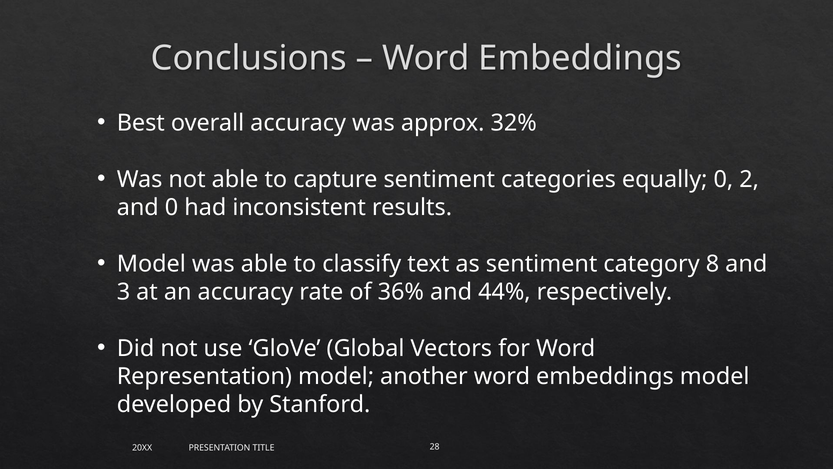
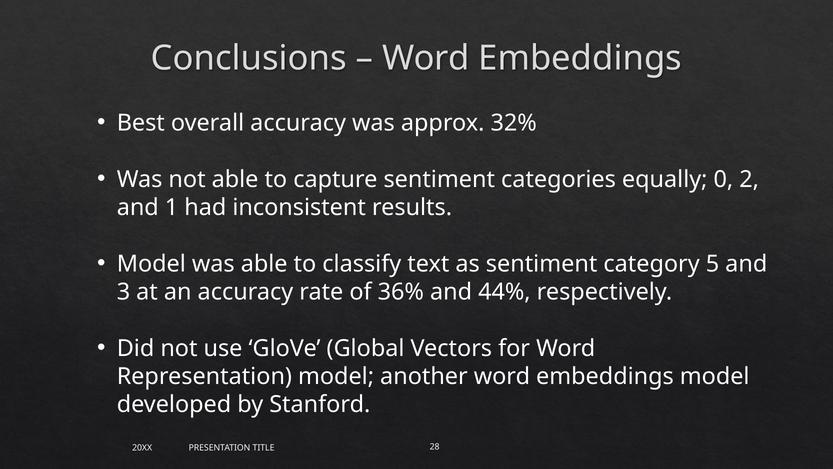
and 0: 0 -> 1
8: 8 -> 5
